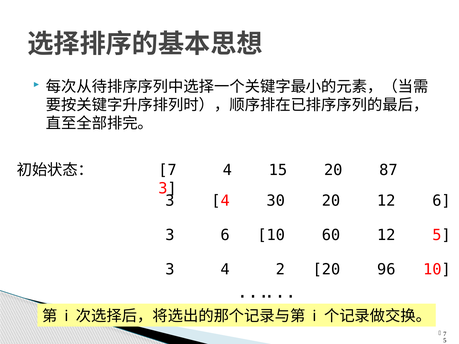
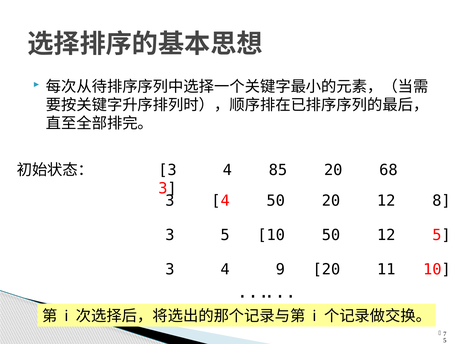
7 at (167, 170): 7 -> 3
15: 15 -> 85
87: 87 -> 68
4 30: 30 -> 50
12 6: 6 -> 8
3 6: 6 -> 5
10 60: 60 -> 50
2: 2 -> 9
96: 96 -> 11
